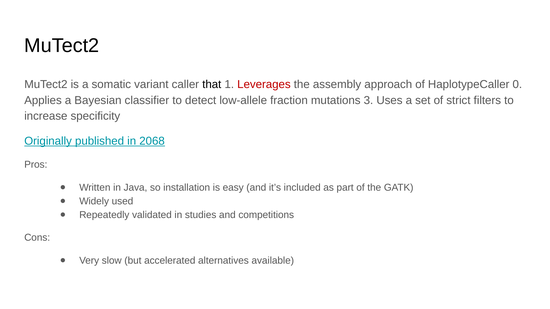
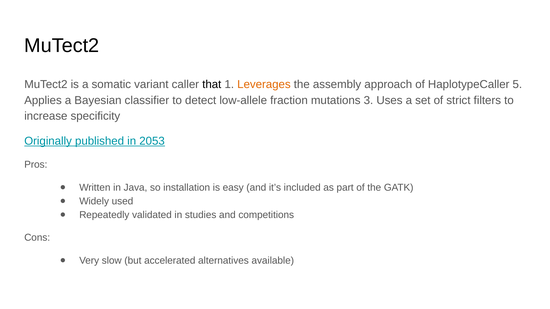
Leverages colour: red -> orange
0: 0 -> 5
2068: 2068 -> 2053
